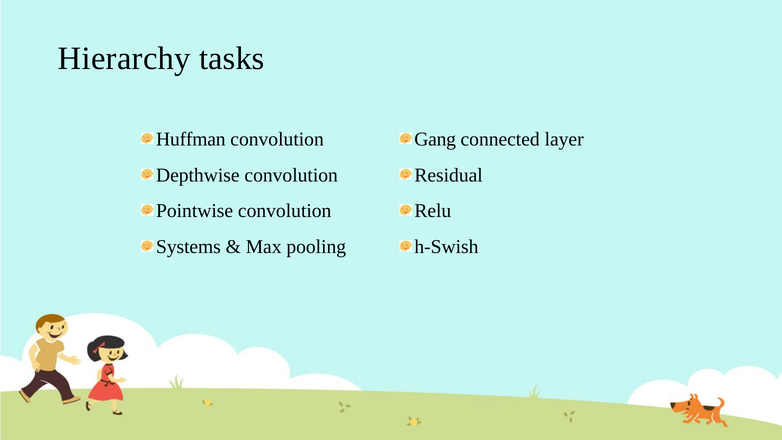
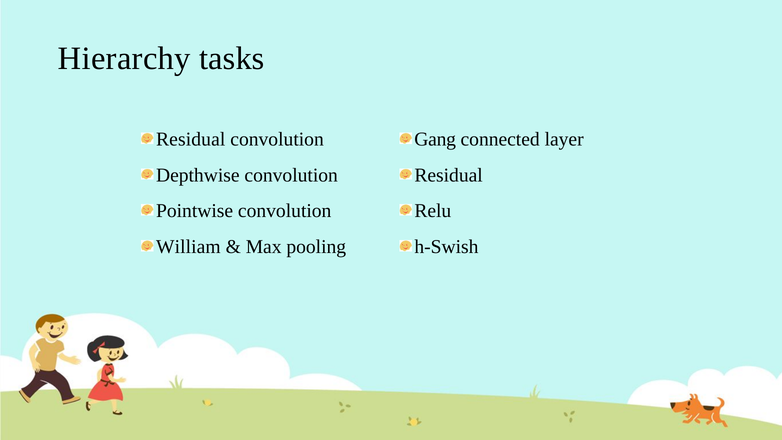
Huffman at (191, 139): Huffman -> Residual
Systems: Systems -> William
